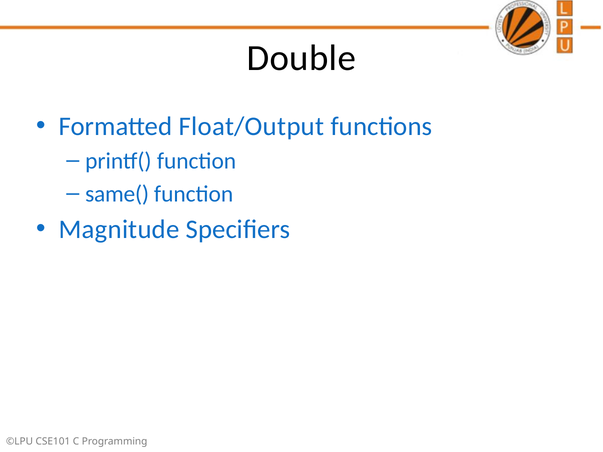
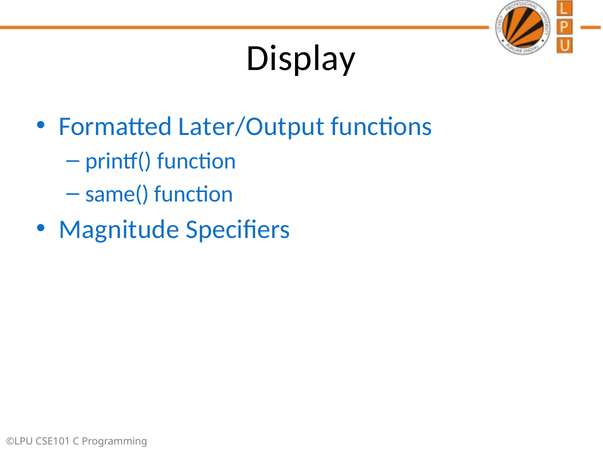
Double: Double -> Display
Float/Output: Float/Output -> Later/Output
